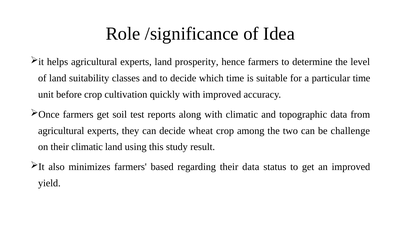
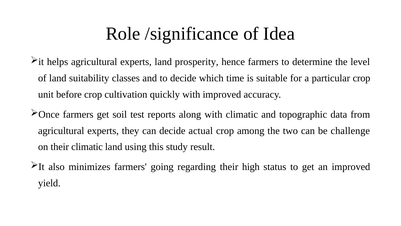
particular time: time -> crop
wheat: wheat -> actual
based: based -> going
their data: data -> high
